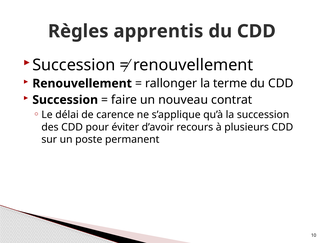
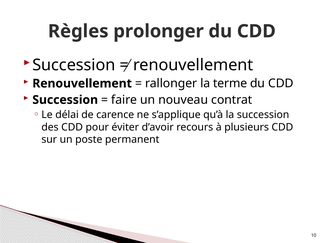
apprentis: apprentis -> prolonger
